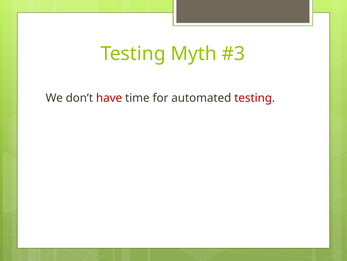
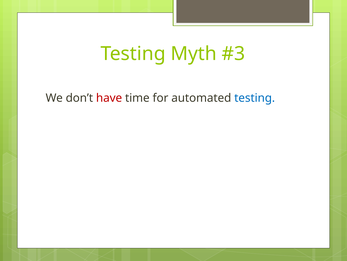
testing at (255, 98) colour: red -> blue
